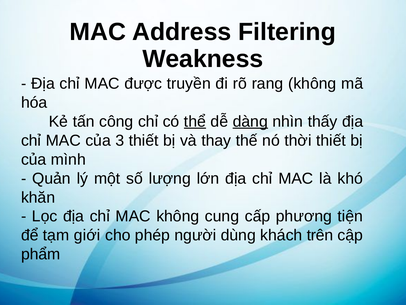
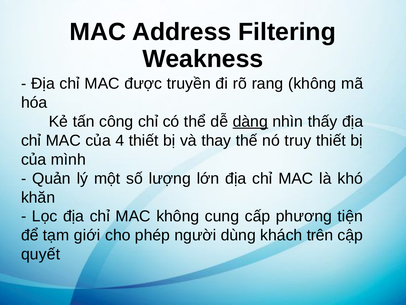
thể underline: present -> none
3: 3 -> 4
thời: thời -> truy
phẩm: phẩm -> quyết
